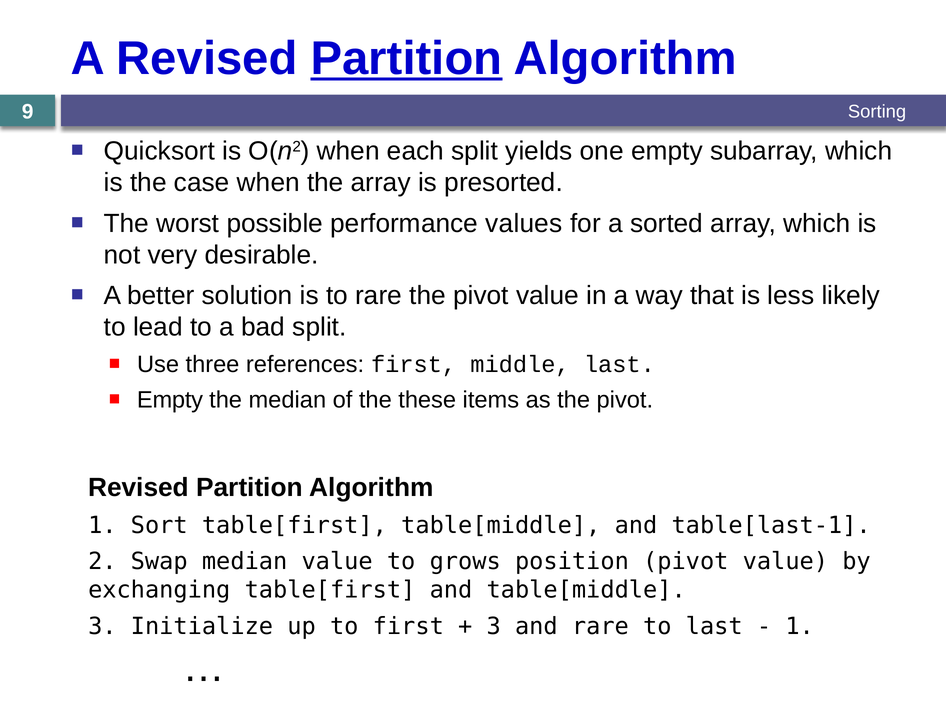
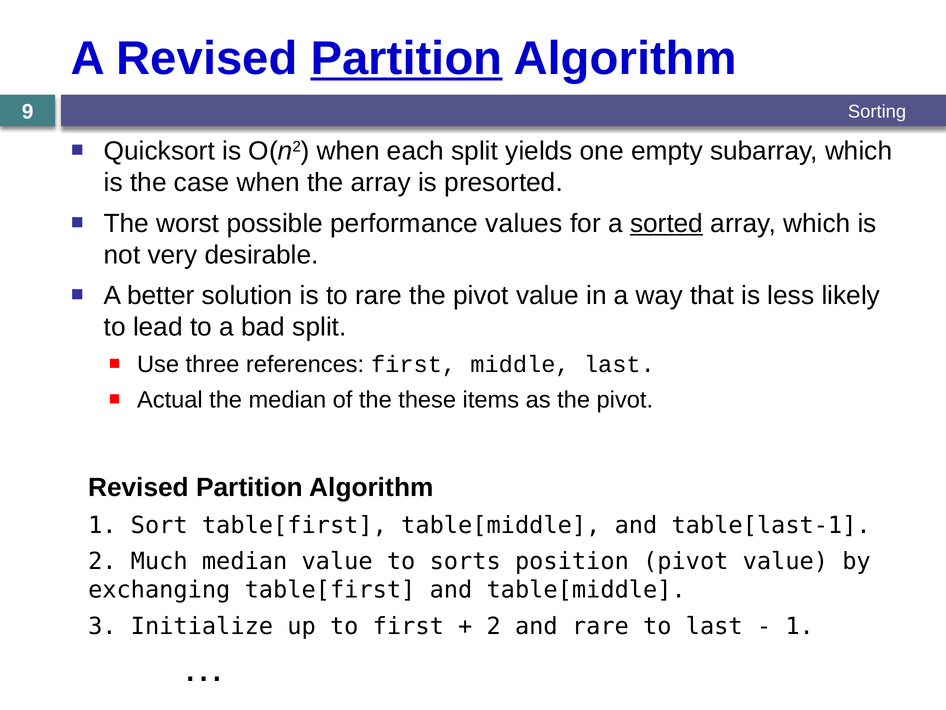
sorted underline: none -> present
Empty at (170, 400): Empty -> Actual
Swap: Swap -> Much
grows: grows -> sorts
3 at (494, 626): 3 -> 2
